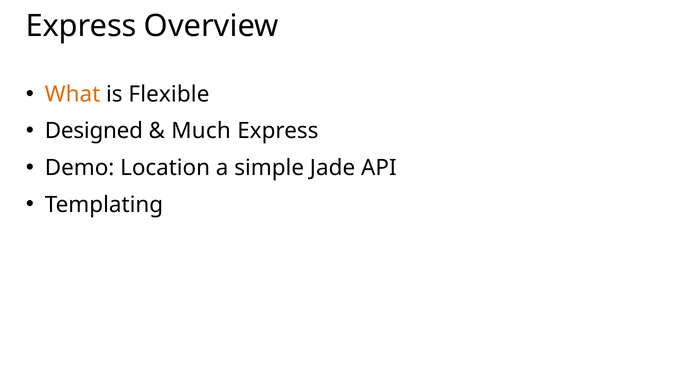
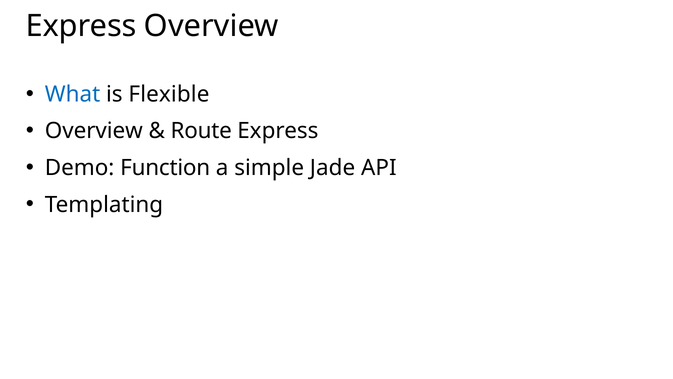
What colour: orange -> blue
Designed at (94, 131): Designed -> Overview
Much: Much -> Route
Location: Location -> Function
